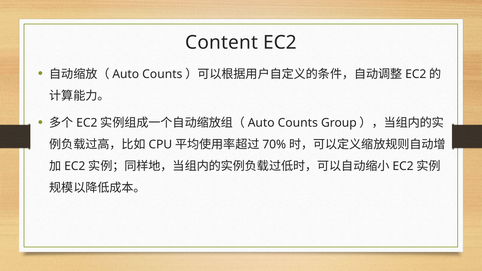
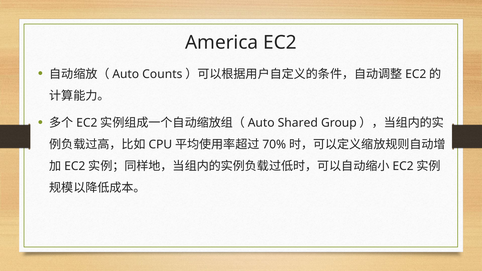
Content: Content -> America
Counts at (298, 123): Counts -> Shared
